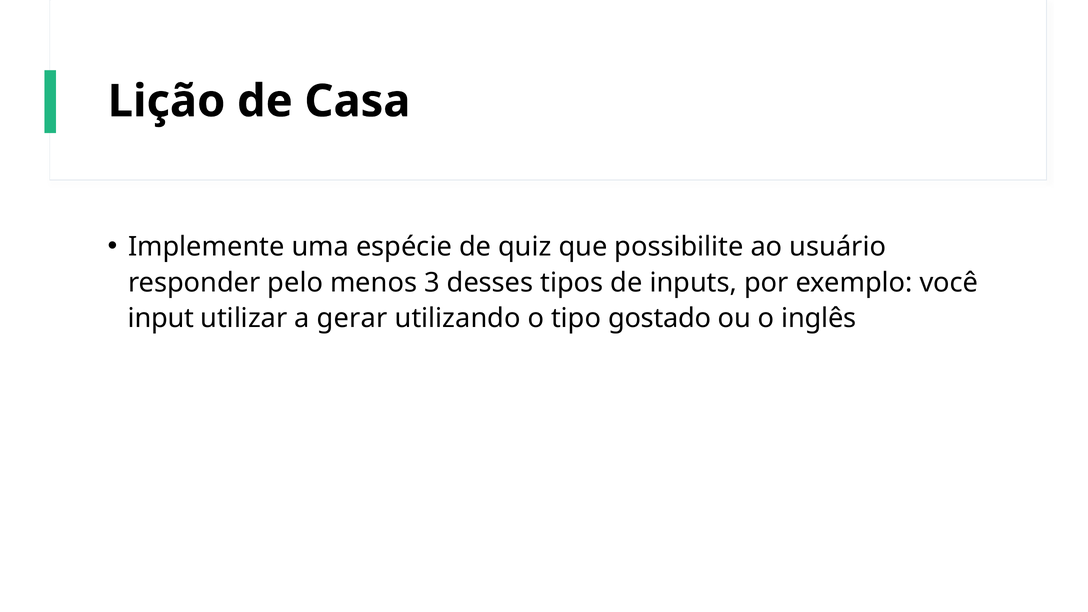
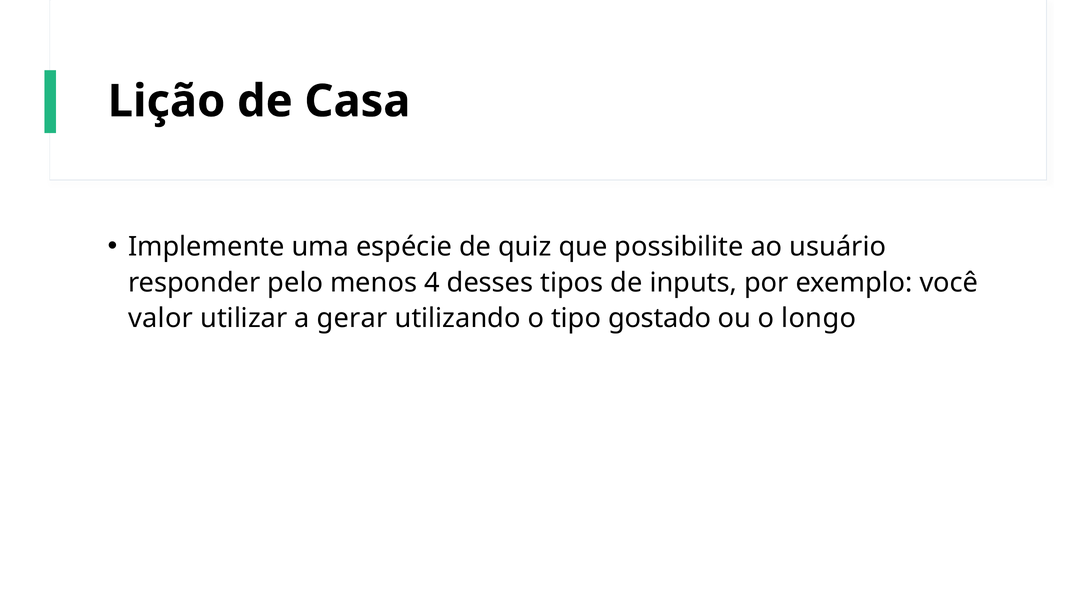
3: 3 -> 4
input: input -> valor
inglês: inglês -> longo
